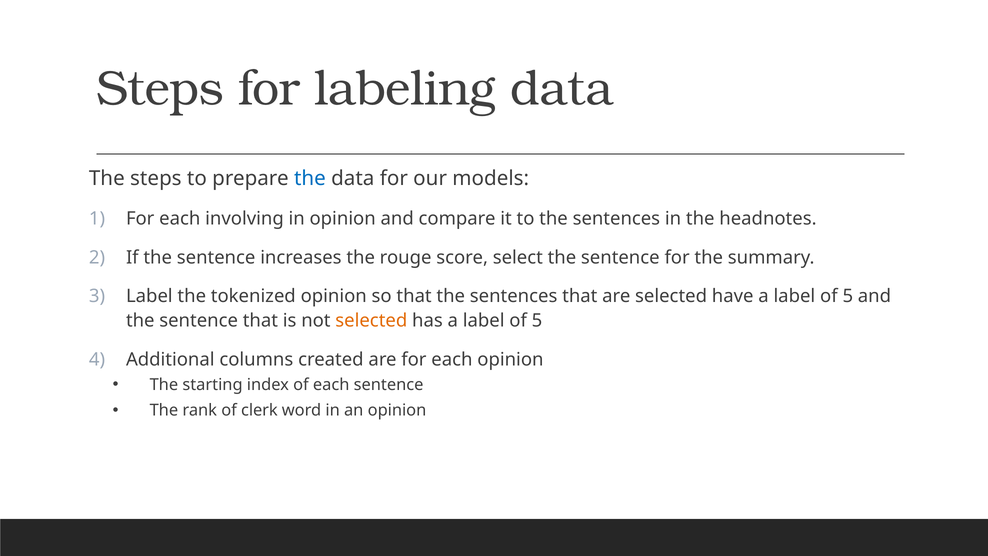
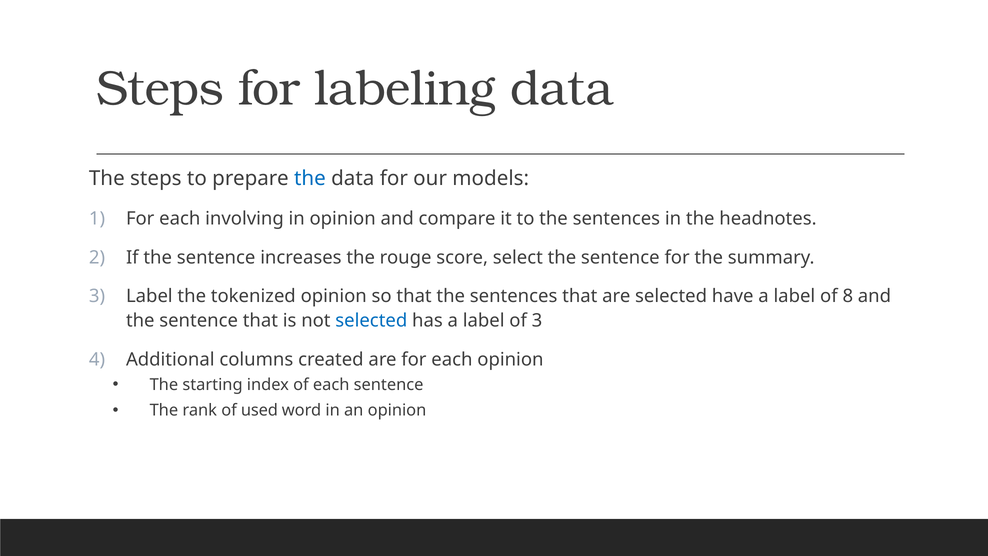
5 at (848, 296): 5 -> 8
selected at (371, 321) colour: orange -> blue
5 at (537, 321): 5 -> 3
clerk: clerk -> used
